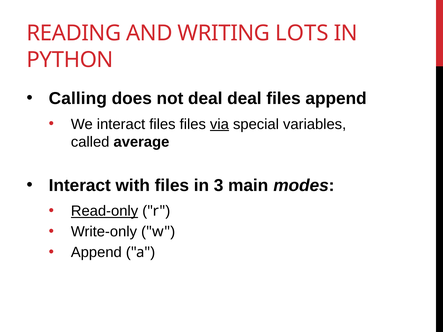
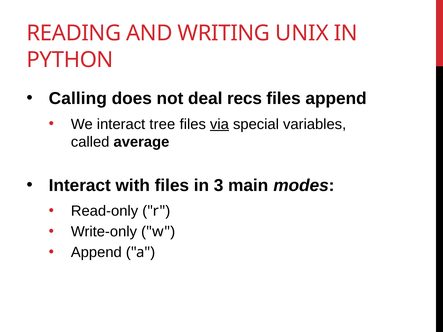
LOTS: LOTS -> UNIX
deal deal: deal -> recs
interact files: files -> tree
Read-only underline: present -> none
